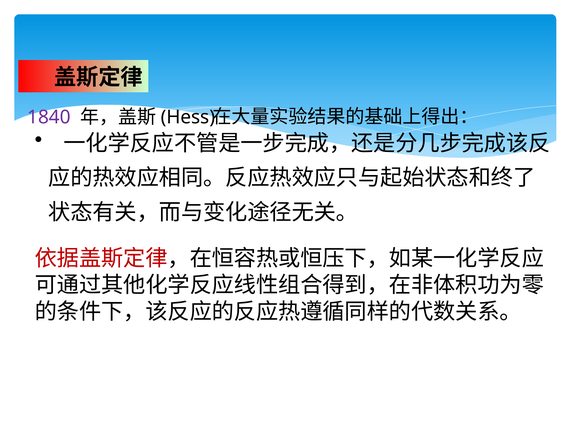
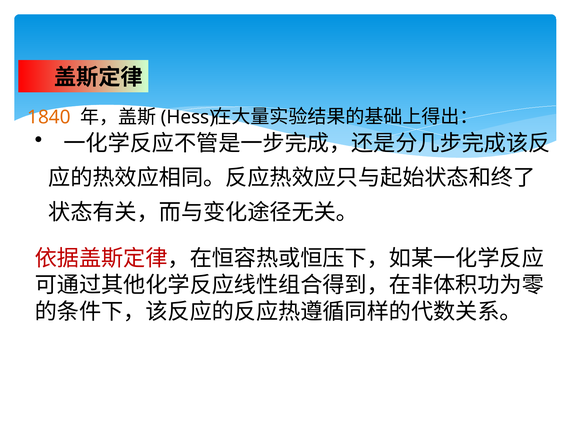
1840 colour: purple -> orange
